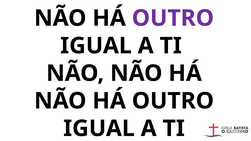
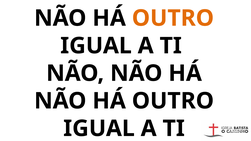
OUTRO at (173, 18) colour: purple -> orange
